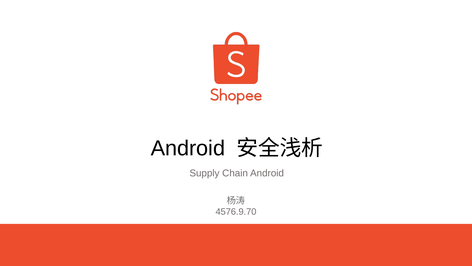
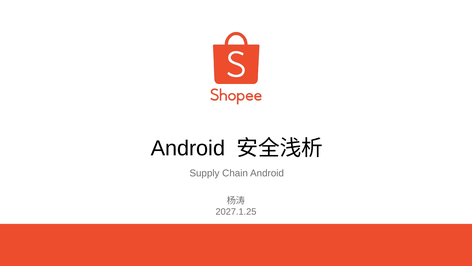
4576.9.70: 4576.9.70 -> 2027.1.25
